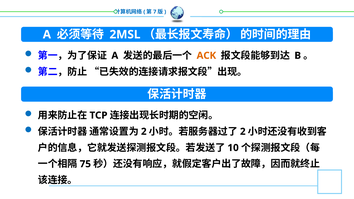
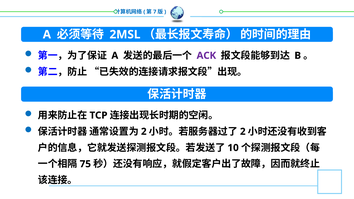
ACK colour: orange -> purple
